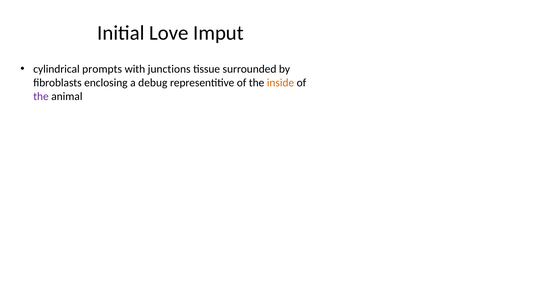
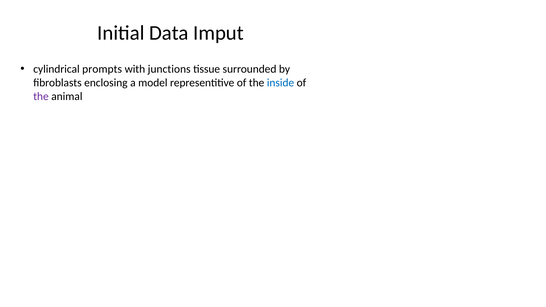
Love: Love -> Data
debug: debug -> model
inside colour: orange -> blue
